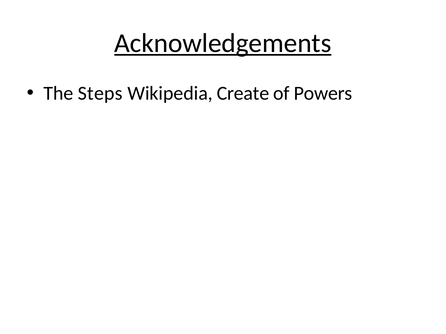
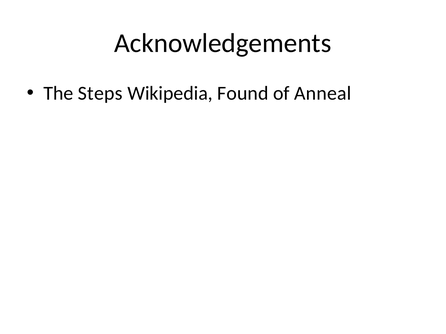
Acknowledgements underline: present -> none
Create: Create -> Found
Powers: Powers -> Anneal
